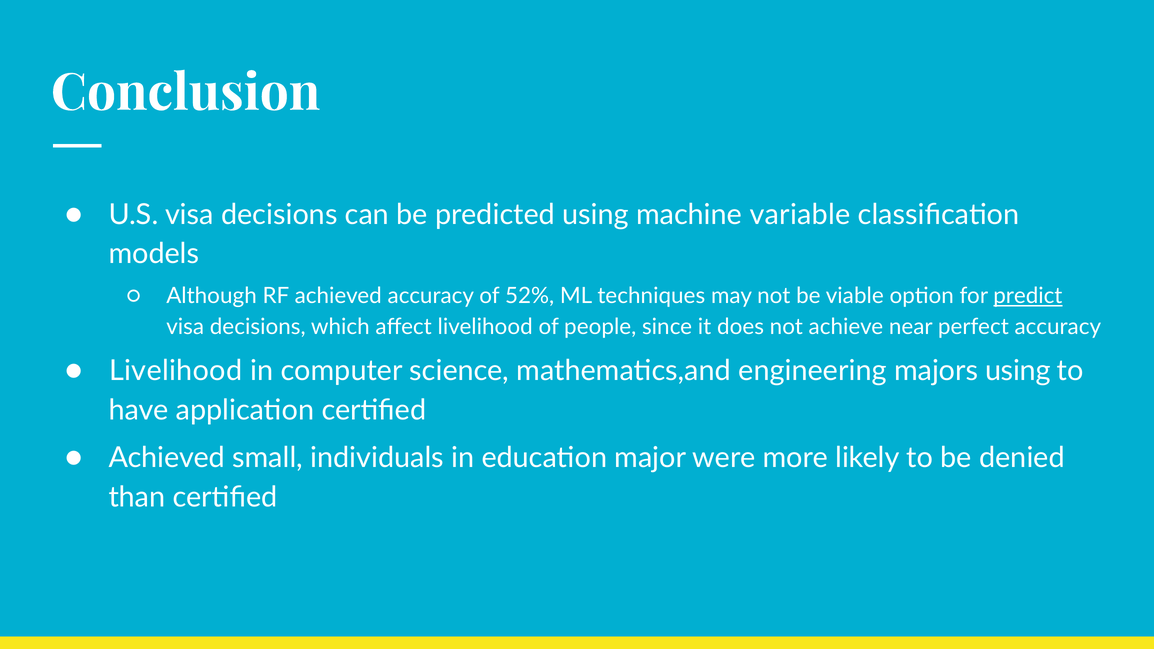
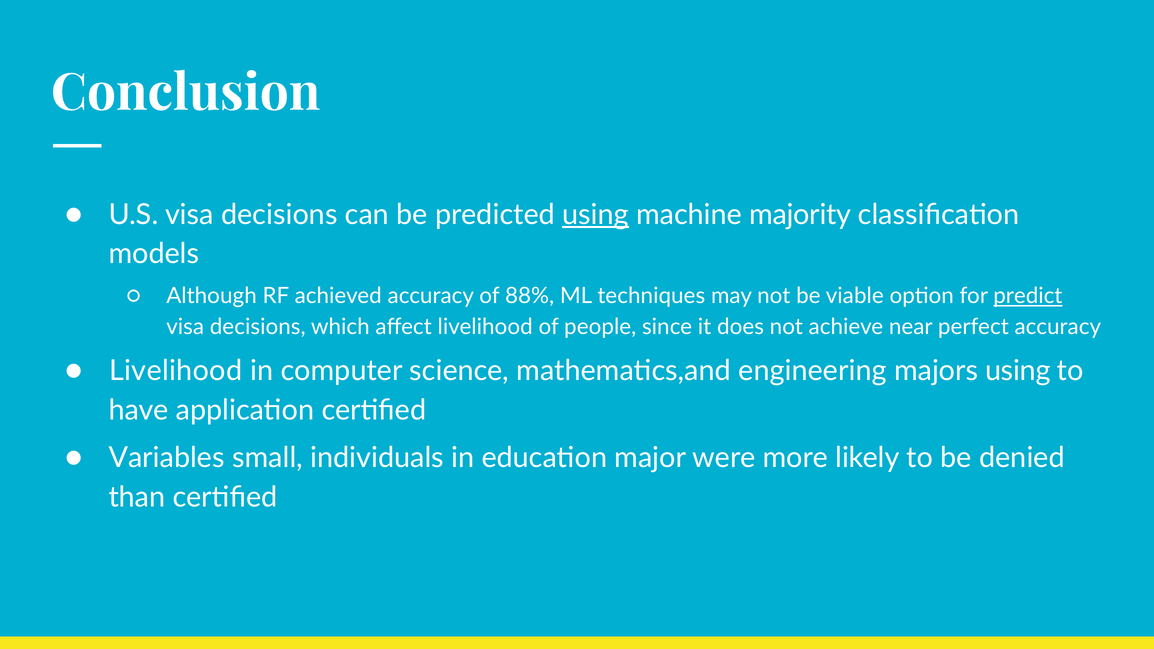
using at (595, 215) underline: none -> present
variable: variable -> majority
52%: 52% -> 88%
Achieved at (167, 458): Achieved -> Variables
